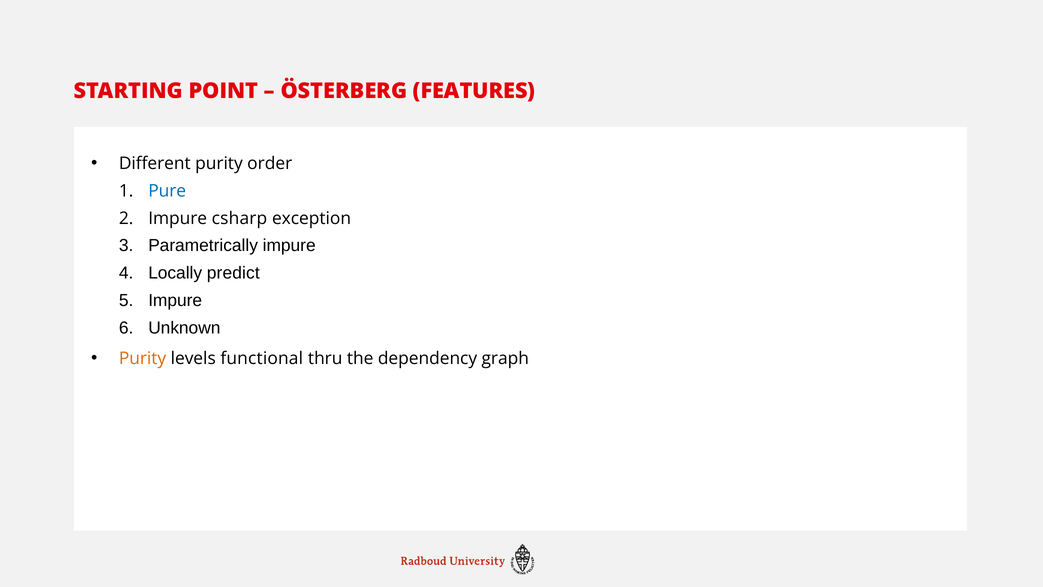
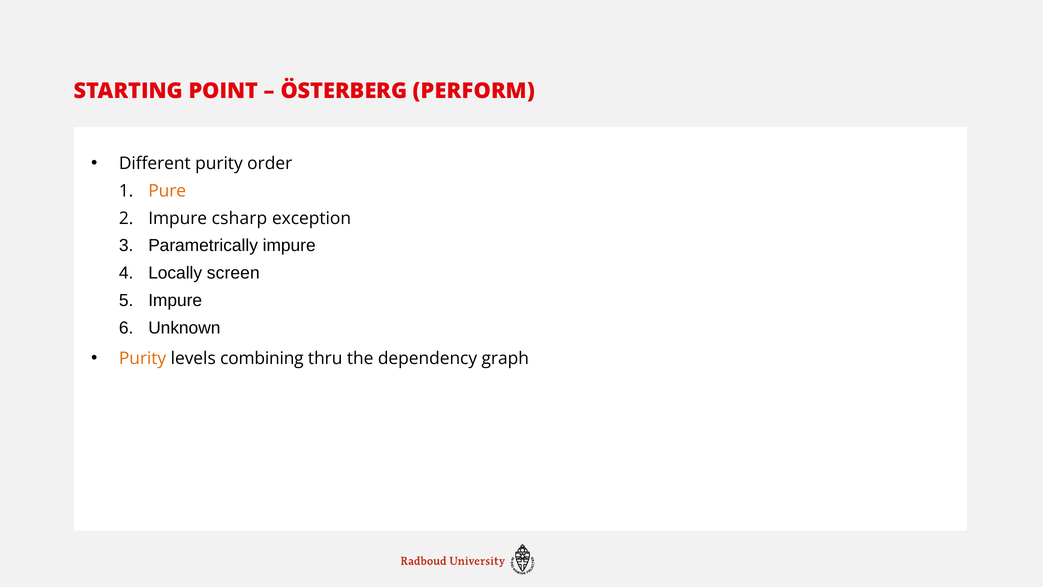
FEATURES: FEATURES -> PERFORM
Pure colour: blue -> orange
predict: predict -> screen
functional: functional -> combining
